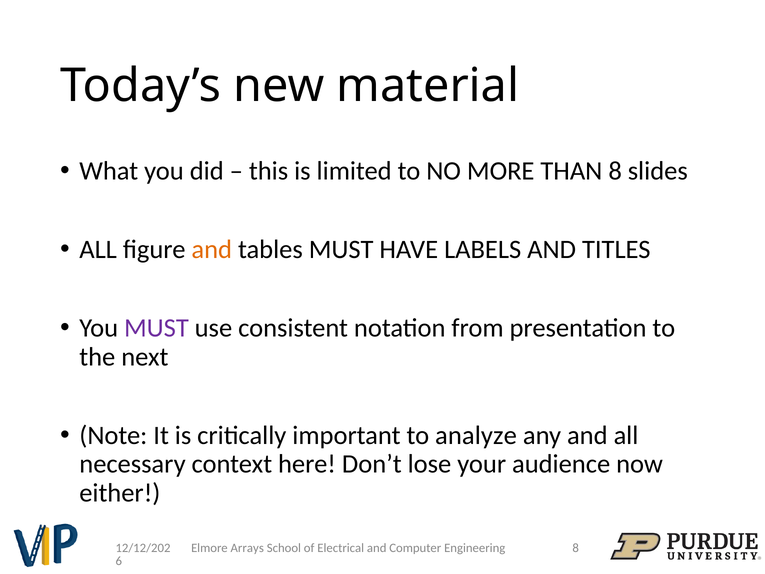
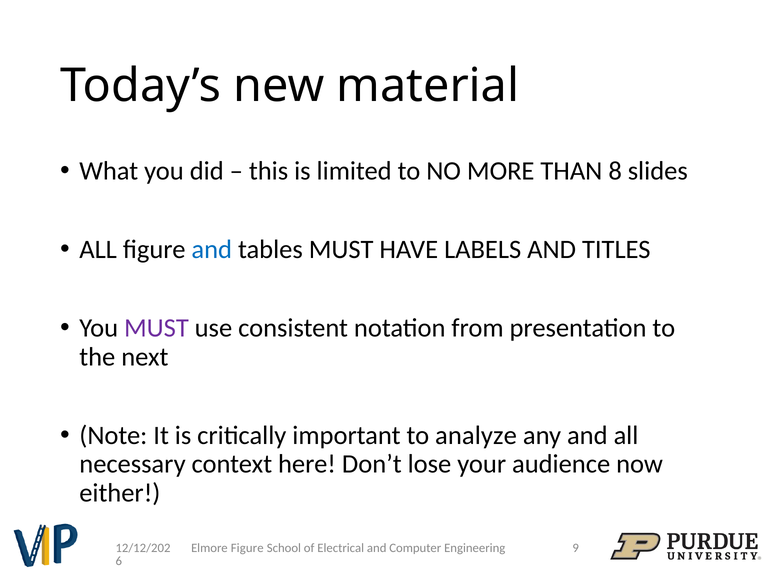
and at (212, 249) colour: orange -> blue
Elmore Arrays: Arrays -> Figure
Engineering 8: 8 -> 9
